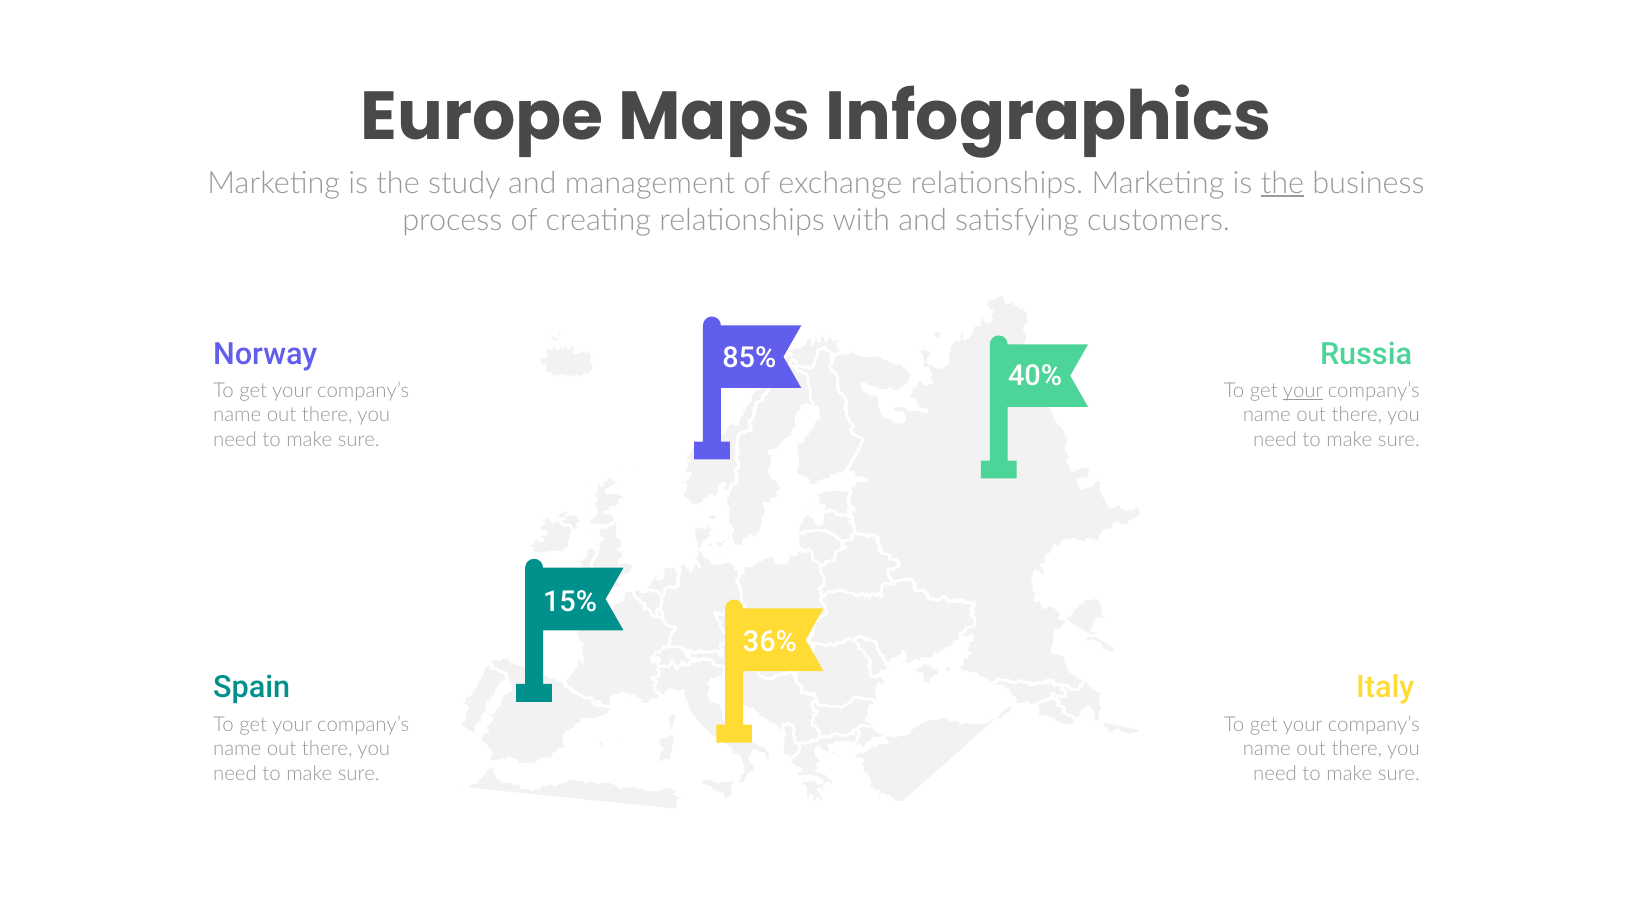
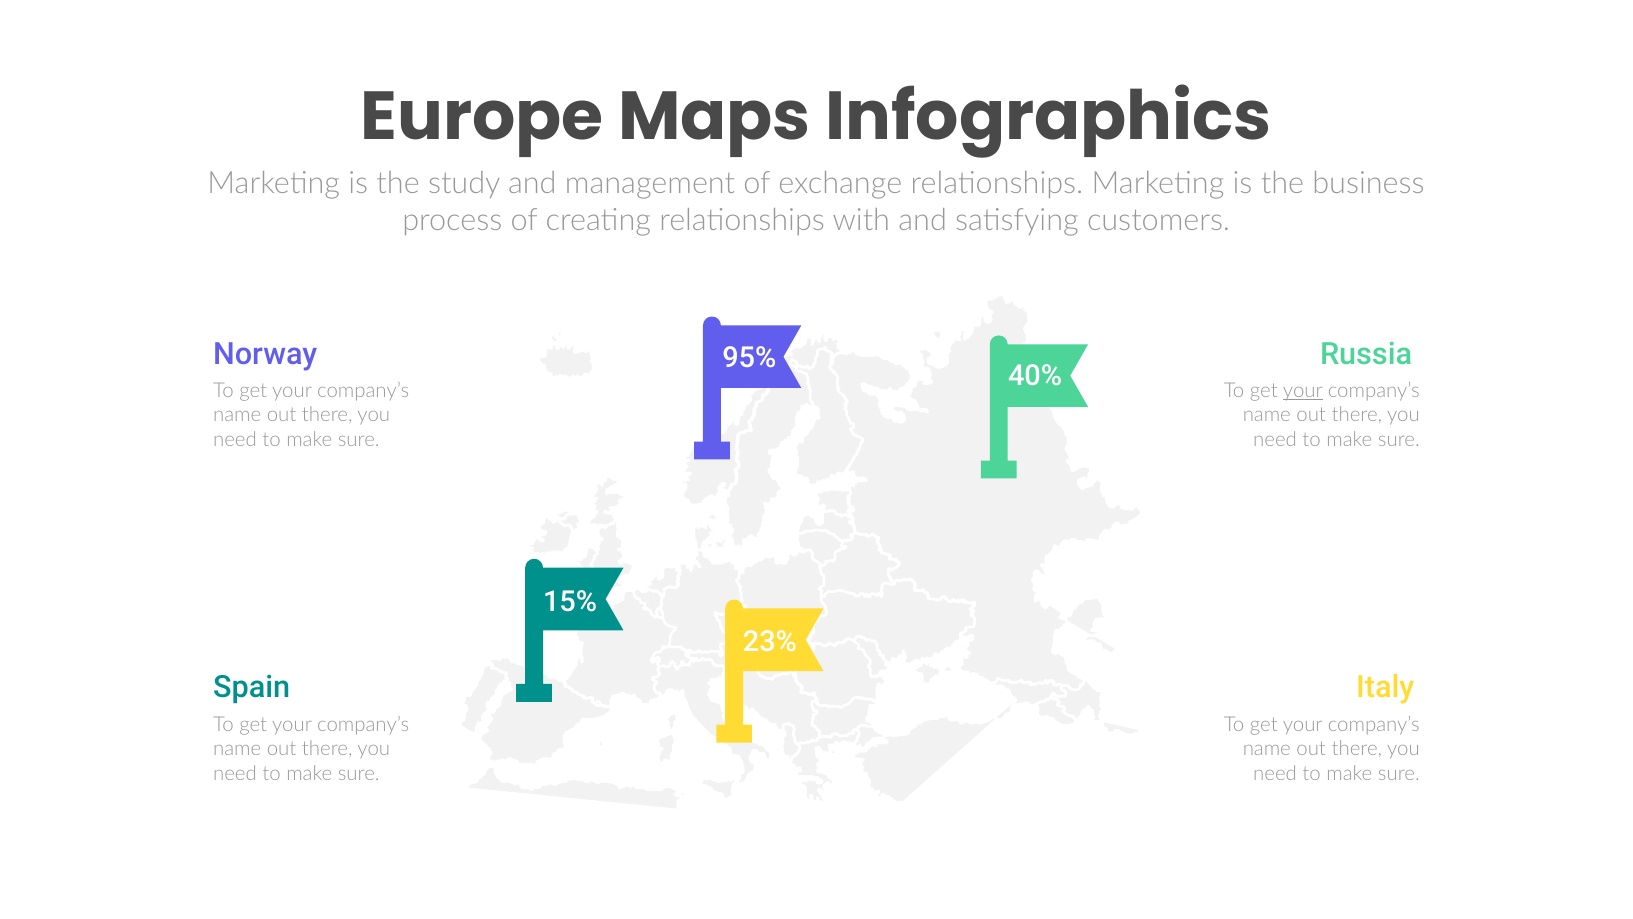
the at (1282, 183) underline: present -> none
85%: 85% -> 95%
36%: 36% -> 23%
